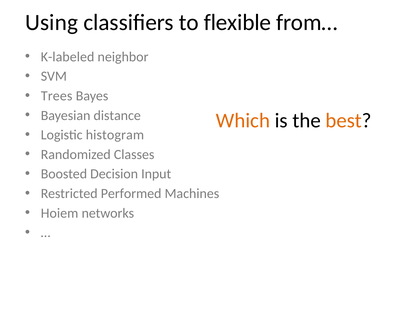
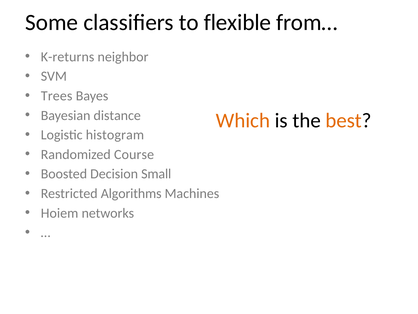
Using: Using -> Some
K-labeled: K-labeled -> K-returns
Classes: Classes -> Course
Input: Input -> Small
Performed: Performed -> Algorithms
